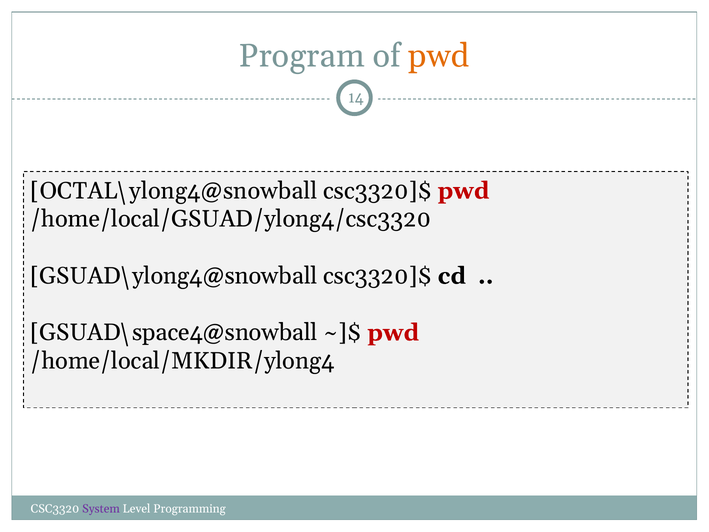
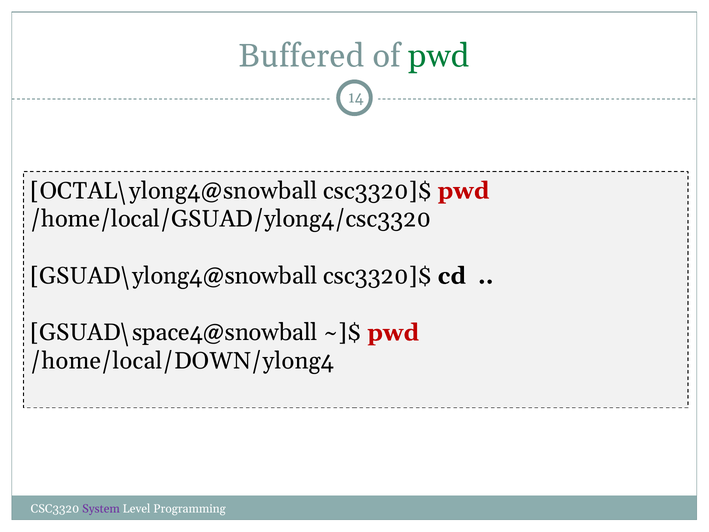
Program: Program -> Buffered
pwd at (439, 56) colour: orange -> green
/home/local/MKDIR/ylong4: /home/local/MKDIR/ylong4 -> /home/local/DOWN/ylong4
